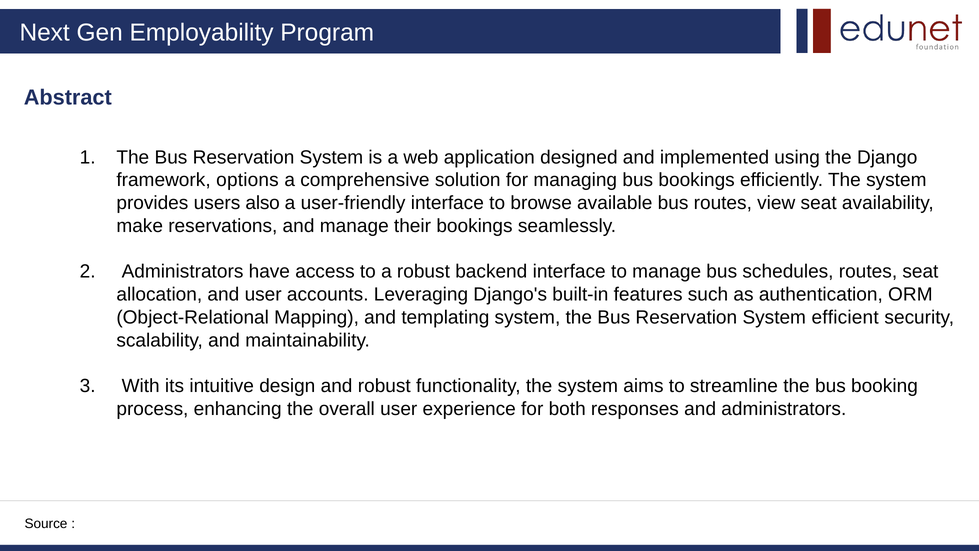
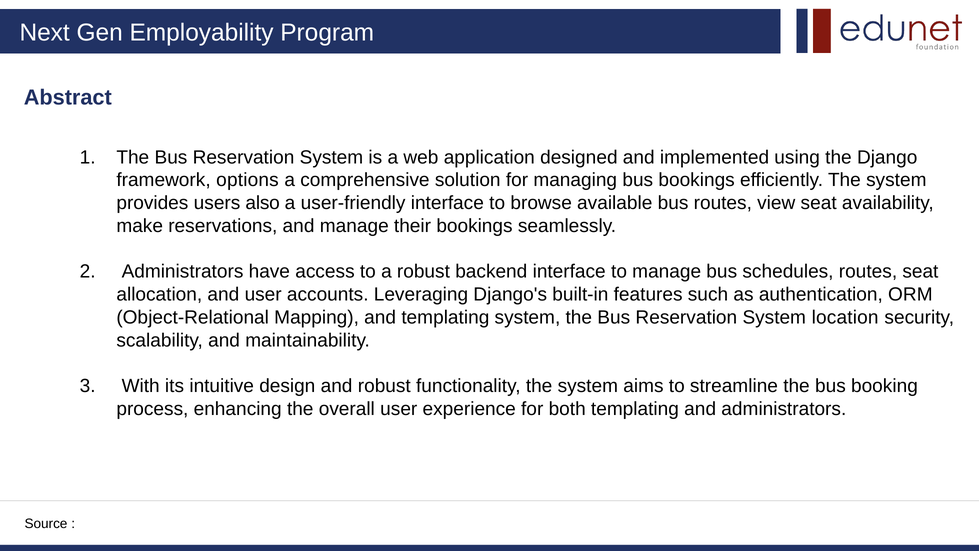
efficient: efficient -> location
both responses: responses -> templating
